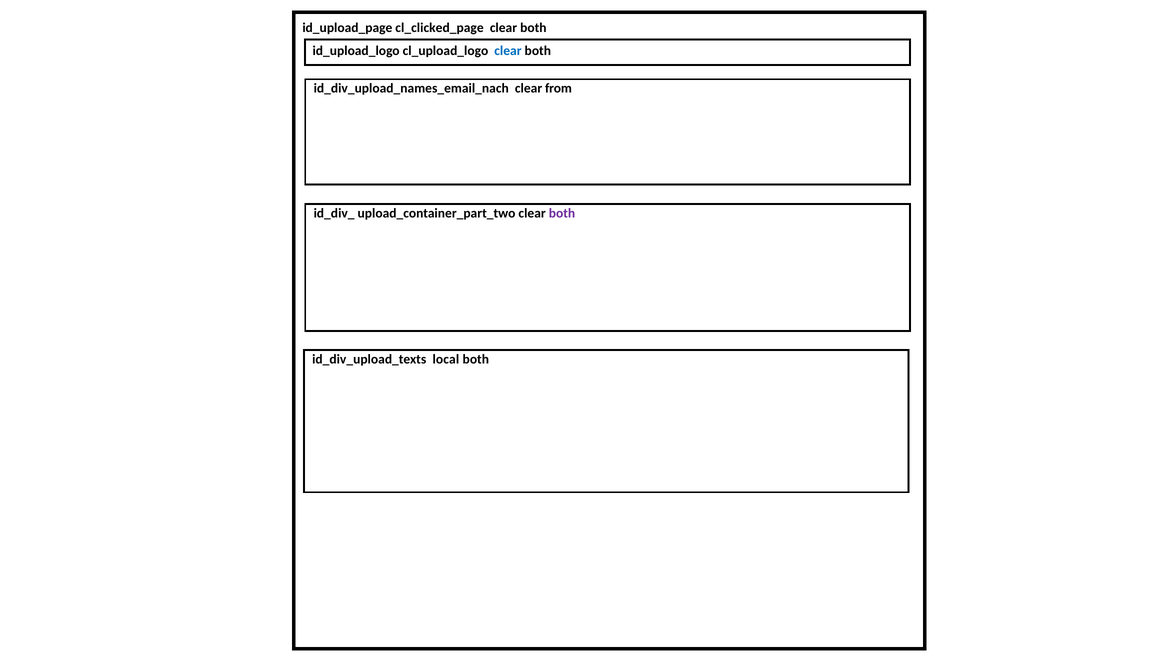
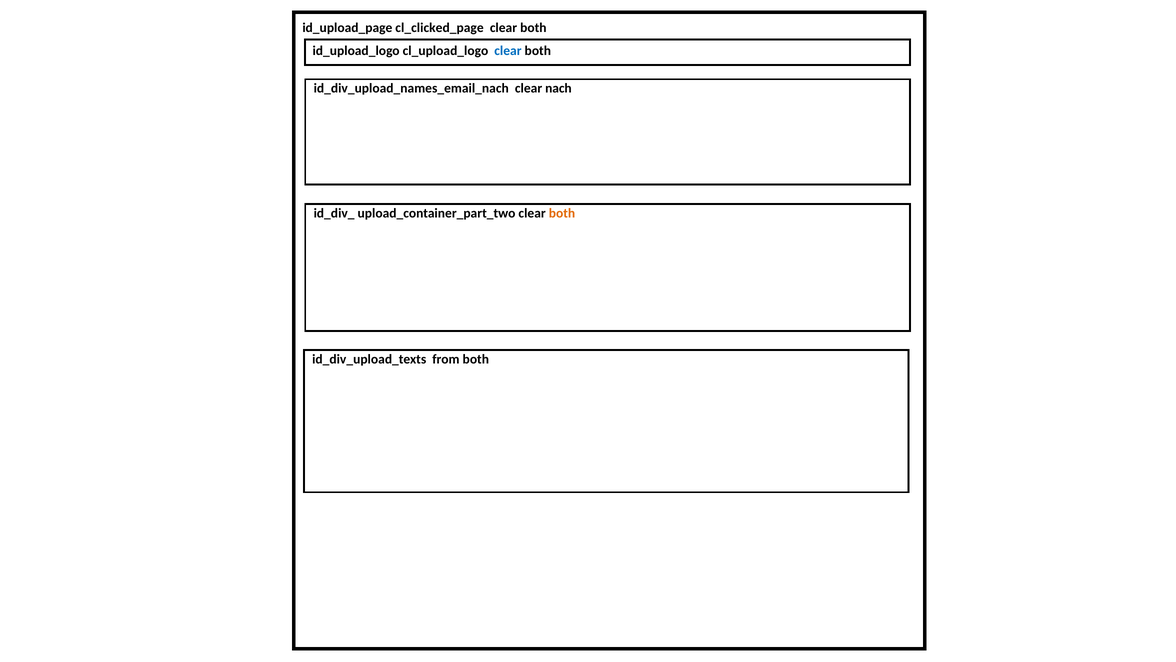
from: from -> nach
both at (562, 213) colour: purple -> orange
local: local -> from
